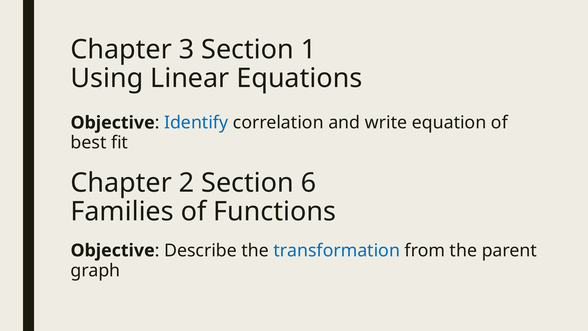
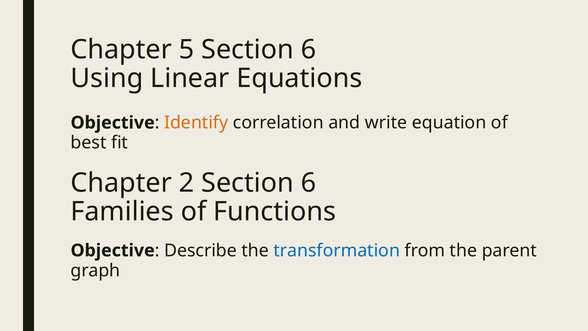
3: 3 -> 5
1 at (309, 49): 1 -> 6
Identify colour: blue -> orange
